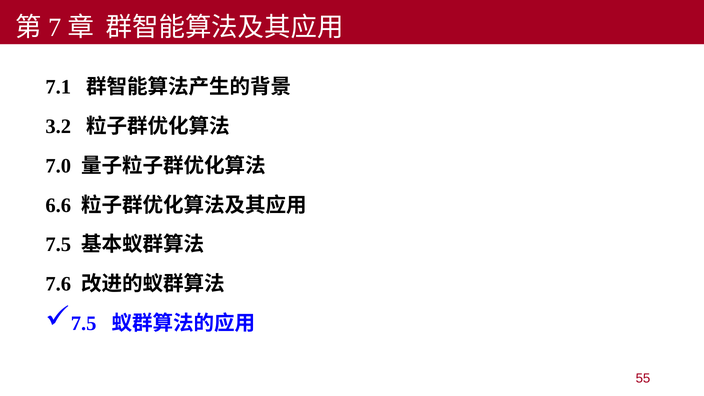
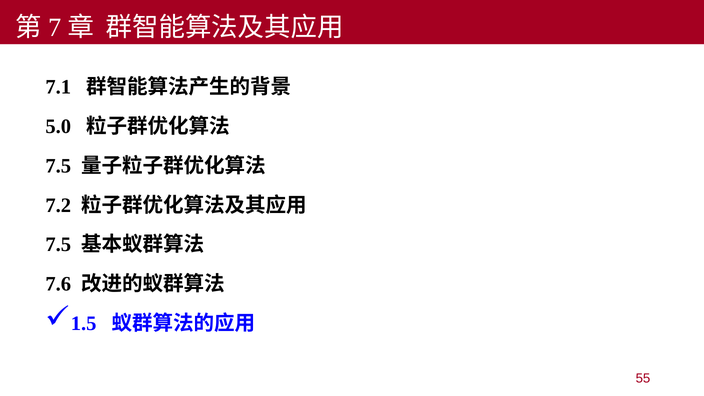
3.2: 3.2 -> 5.0
7.0 at (58, 166): 7.0 -> 7.5
6.6: 6.6 -> 7.2
7.5 at (84, 324): 7.5 -> 1.5
